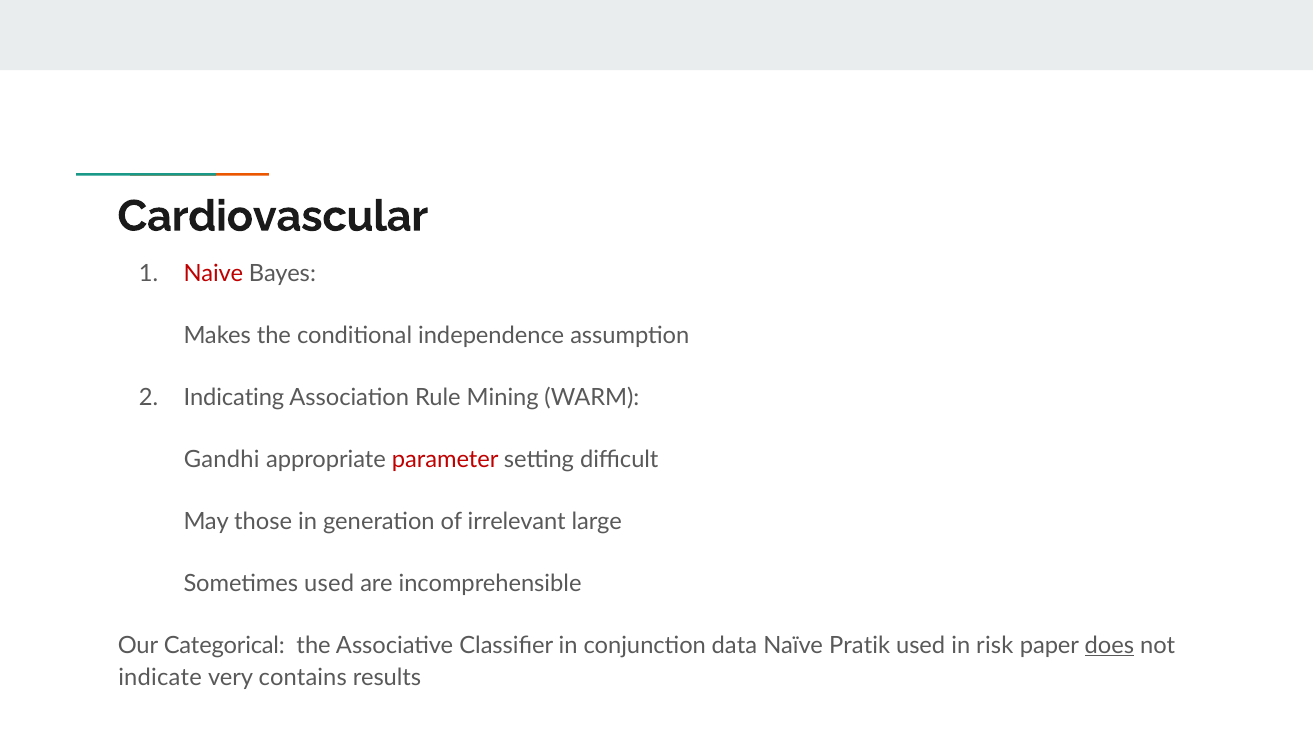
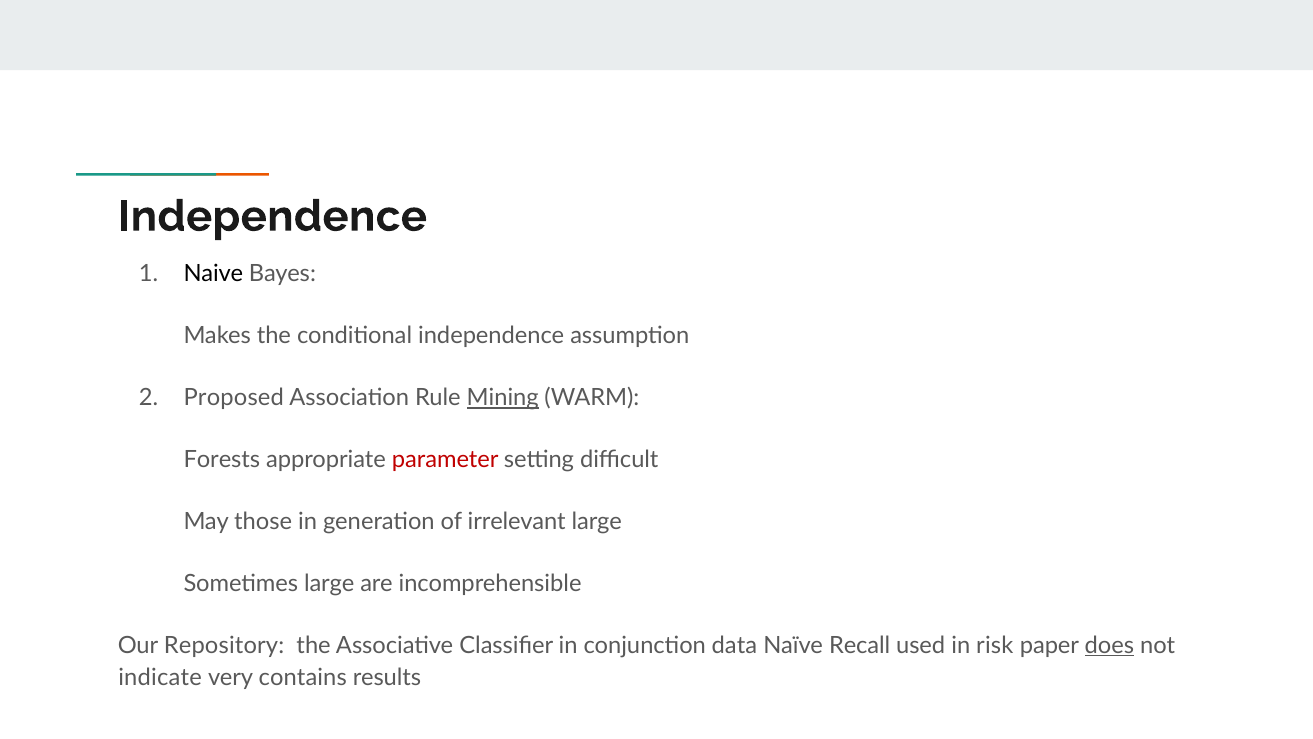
Cardiovascular at (273, 216): Cardiovascular -> Independence
Naive colour: red -> black
Indicating: Indicating -> Proposed
Mining underline: none -> present
Gandhi: Gandhi -> Forests
Sometimes used: used -> large
Categorical: Categorical -> Repository
Pratik: Pratik -> Recall
